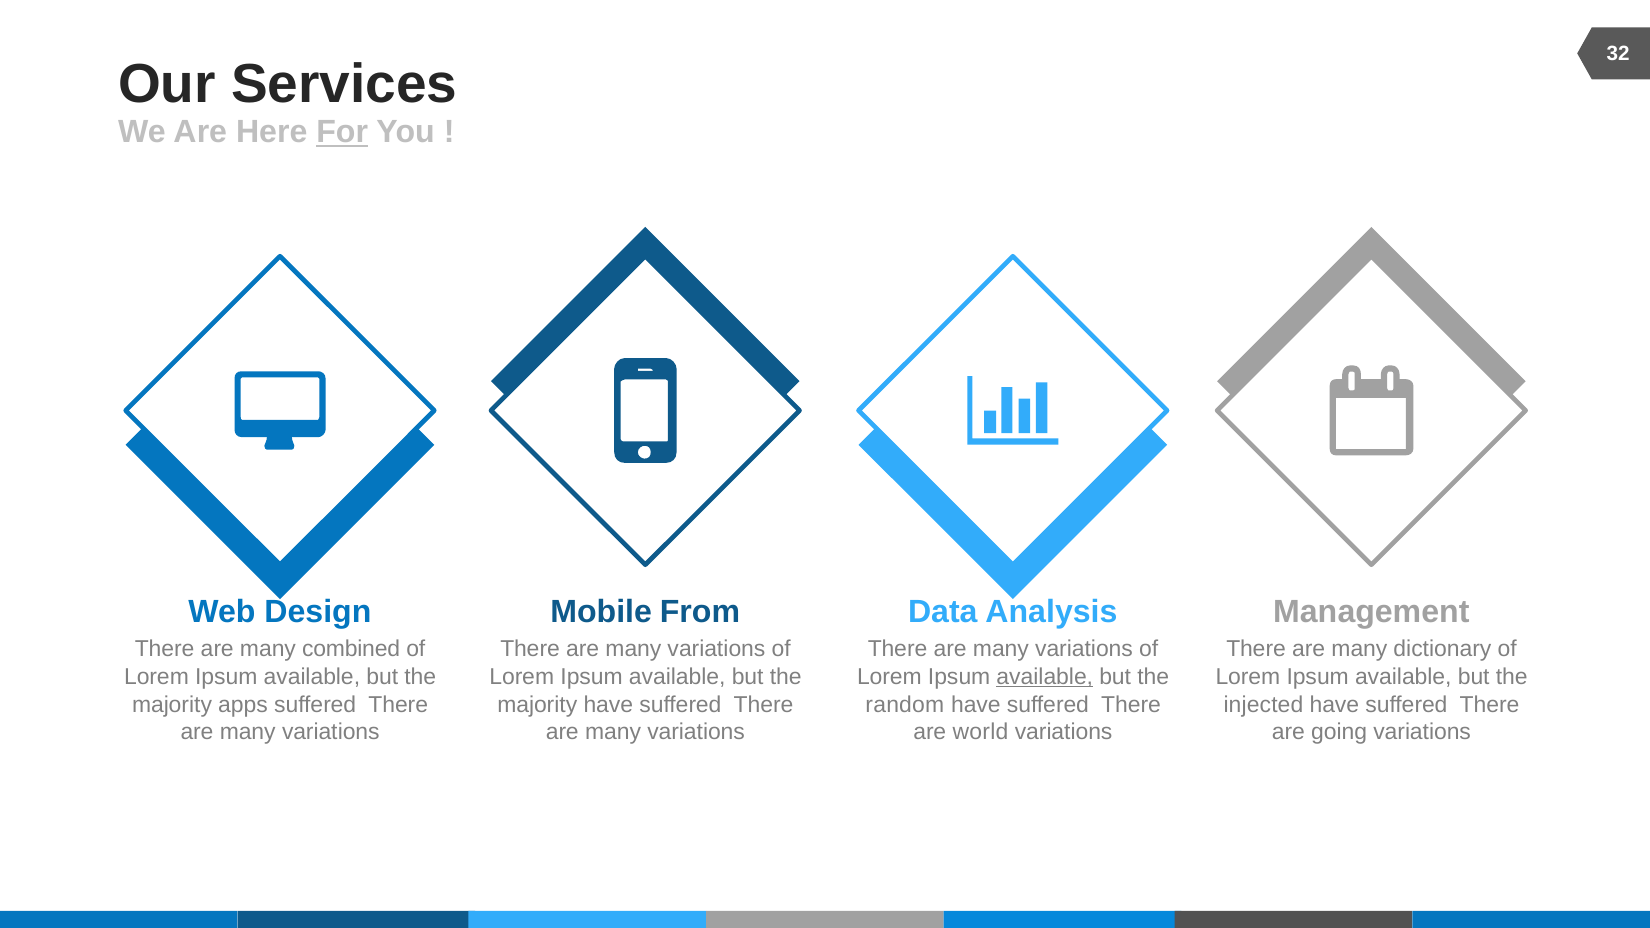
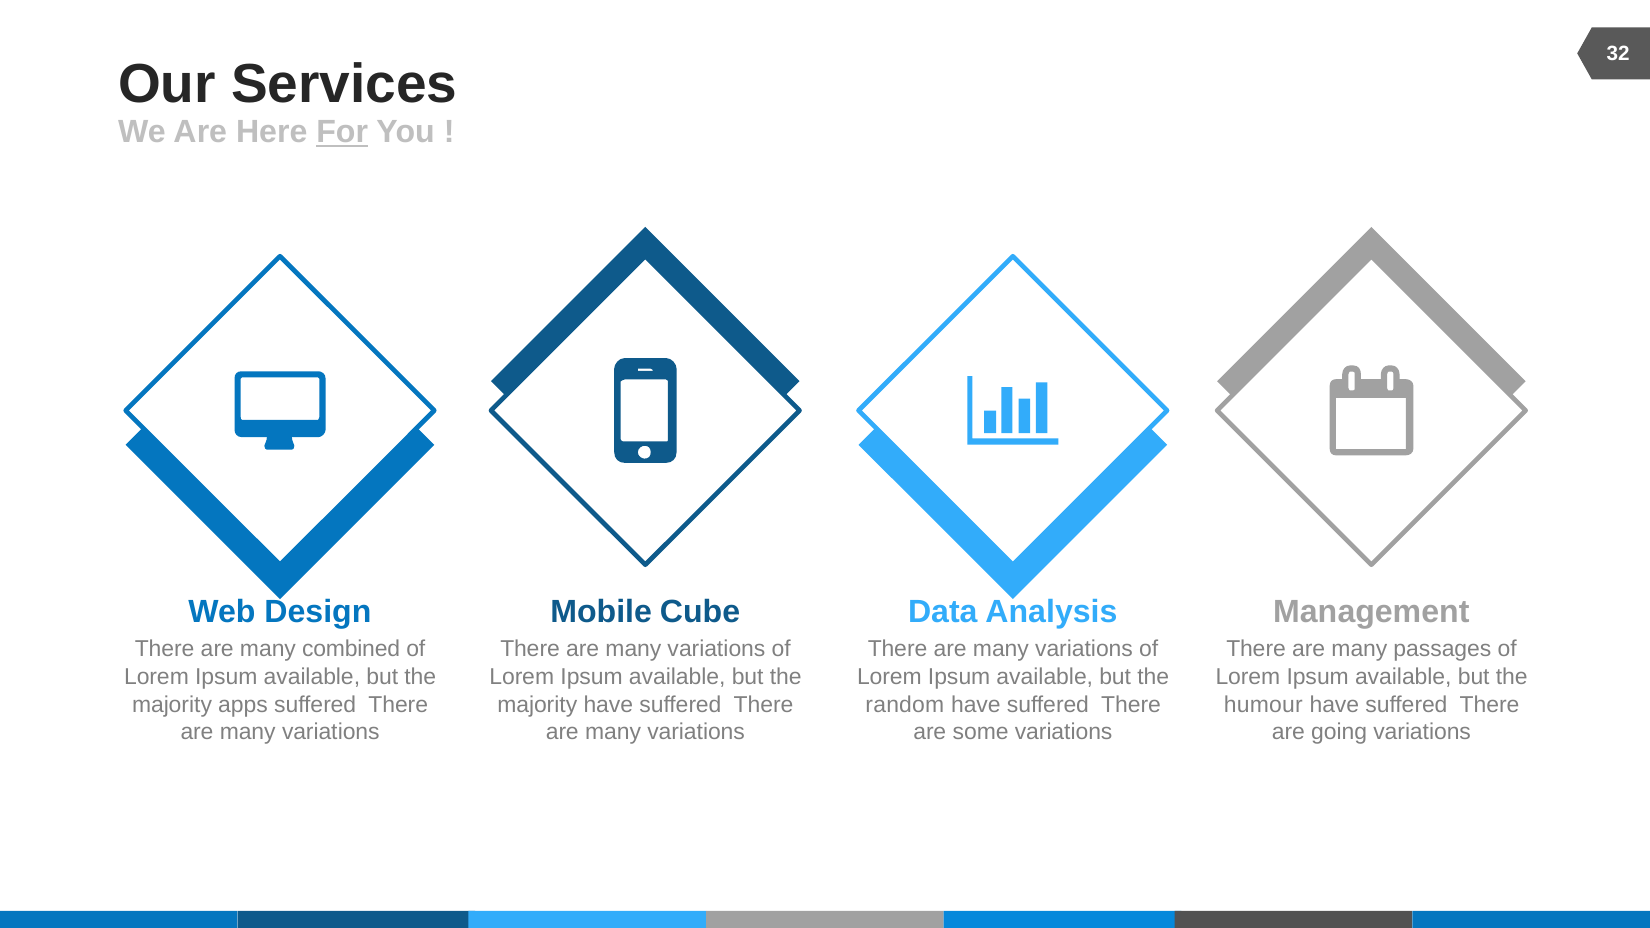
From: From -> Cube
dictionary: dictionary -> passages
available at (1045, 677) underline: present -> none
injected: injected -> humour
world: world -> some
